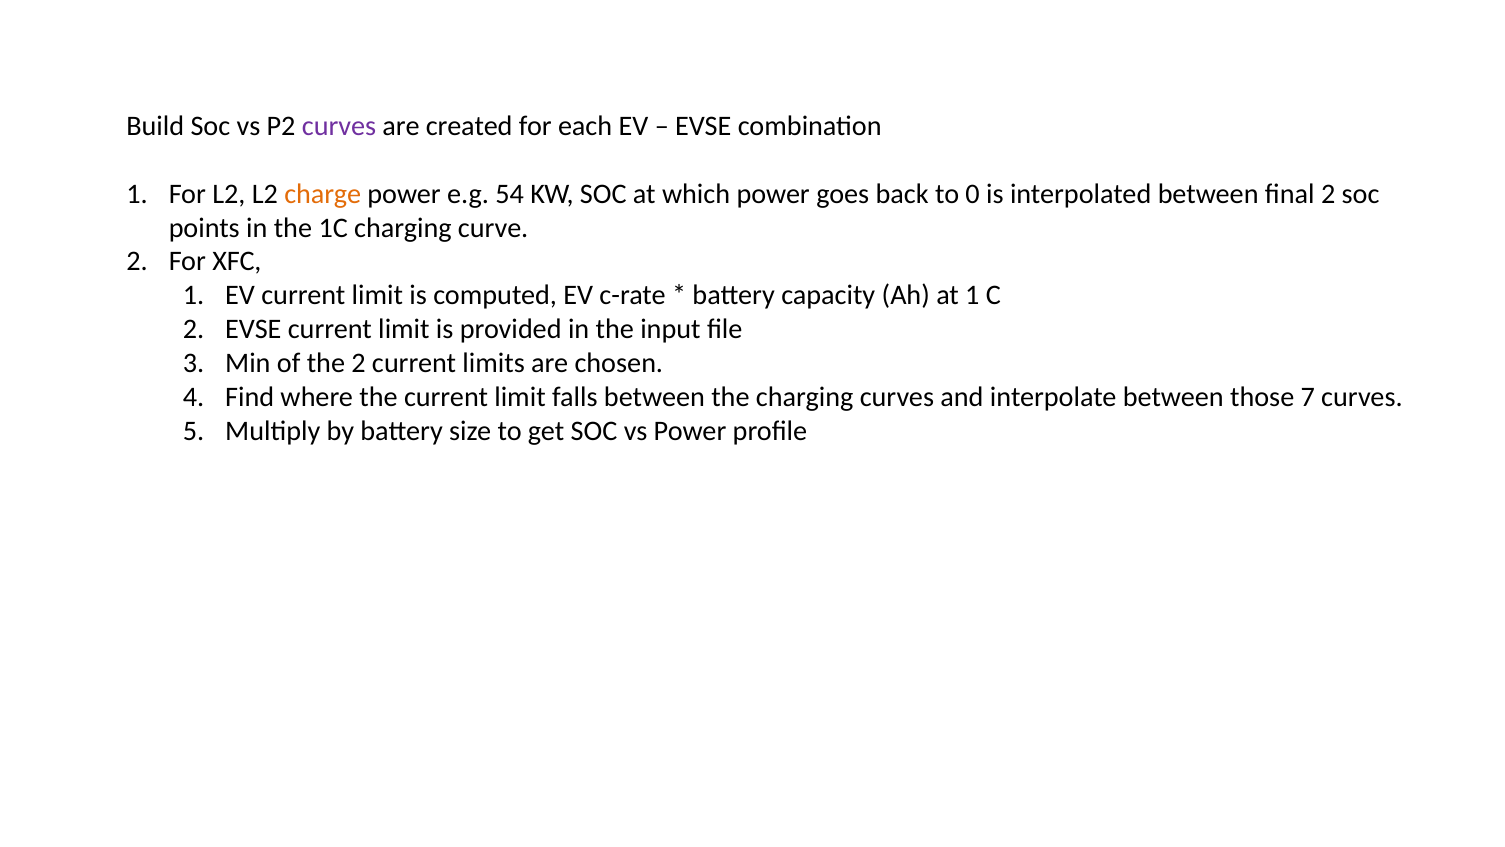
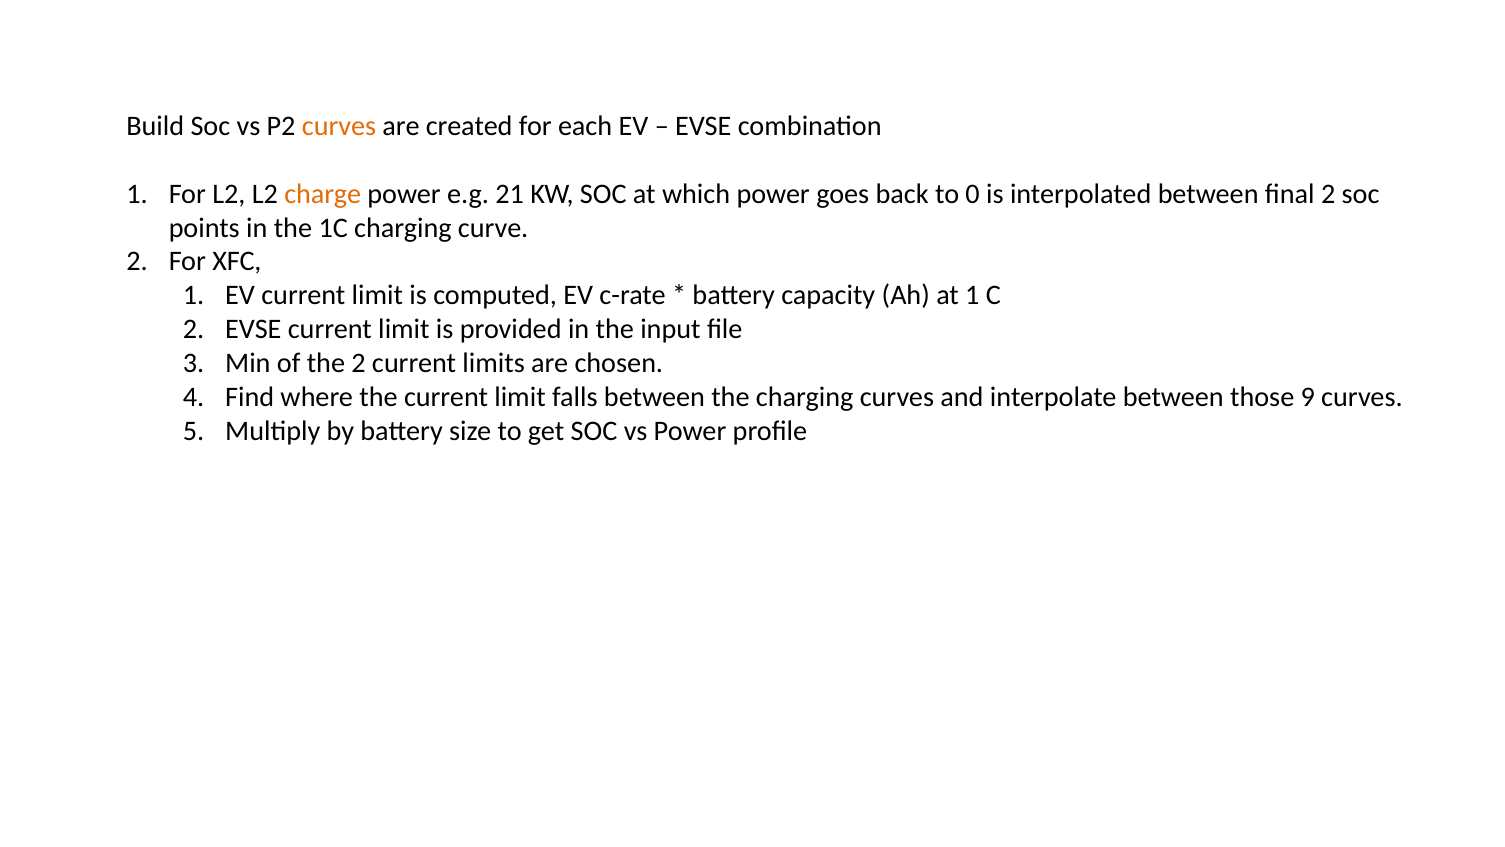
curves at (339, 126) colour: purple -> orange
54: 54 -> 21
7: 7 -> 9
